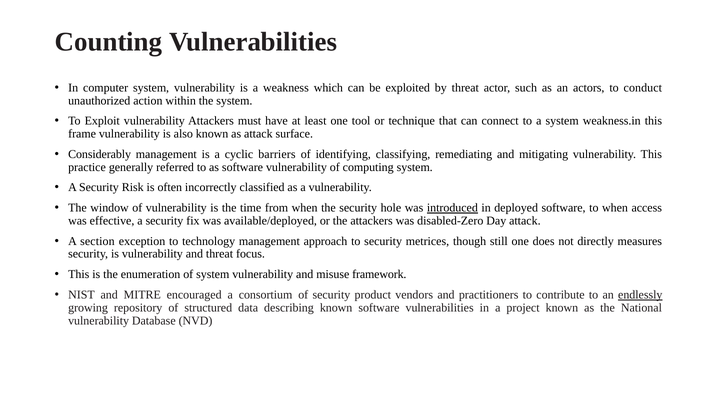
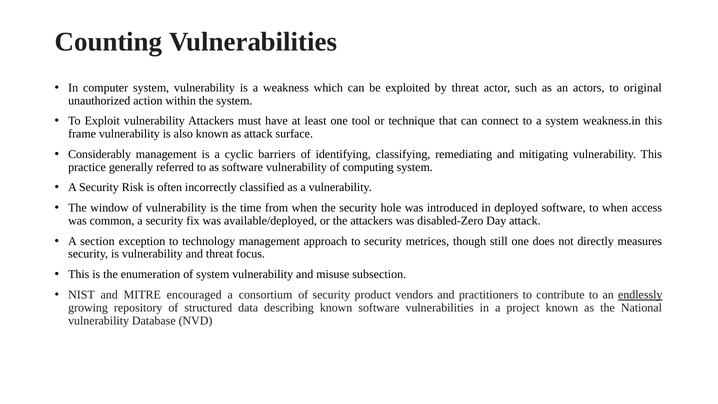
conduct: conduct -> original
introduced underline: present -> none
effective: effective -> common
framework: framework -> subsection
